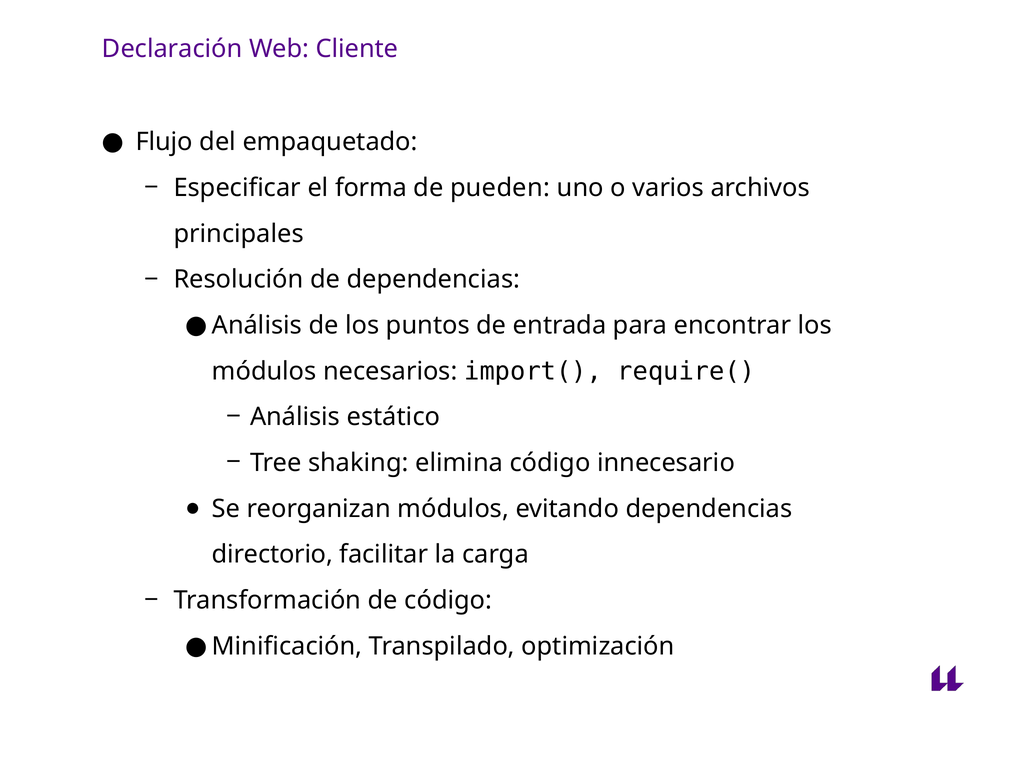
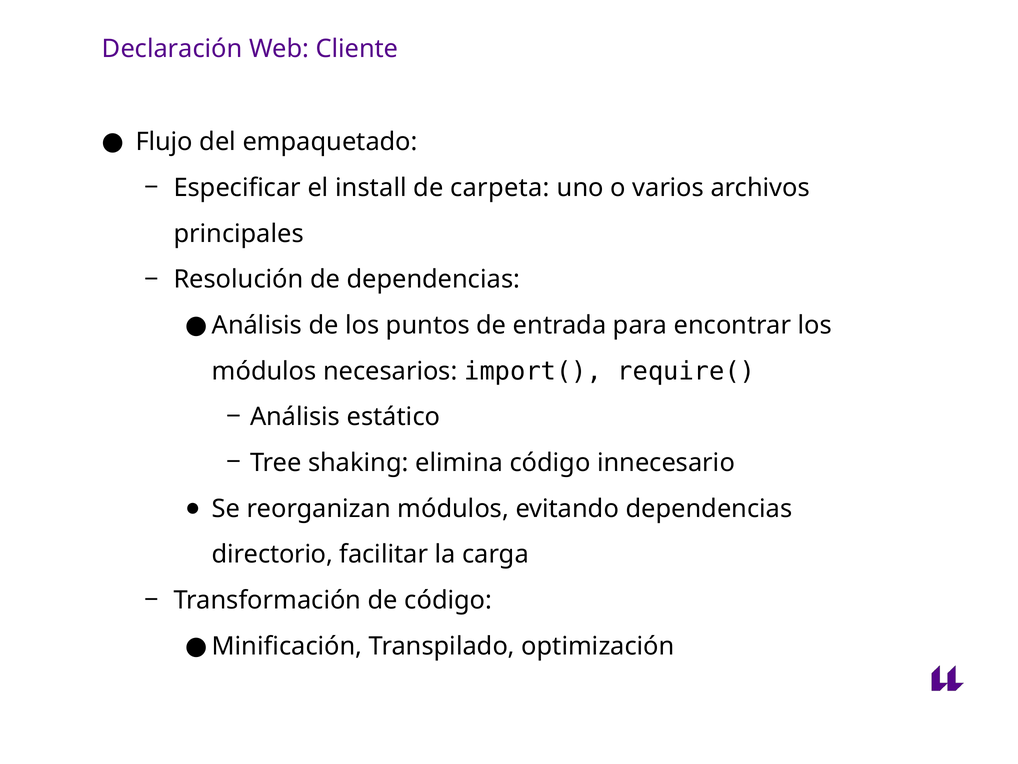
forma: forma -> install
pueden: pueden -> carpeta
